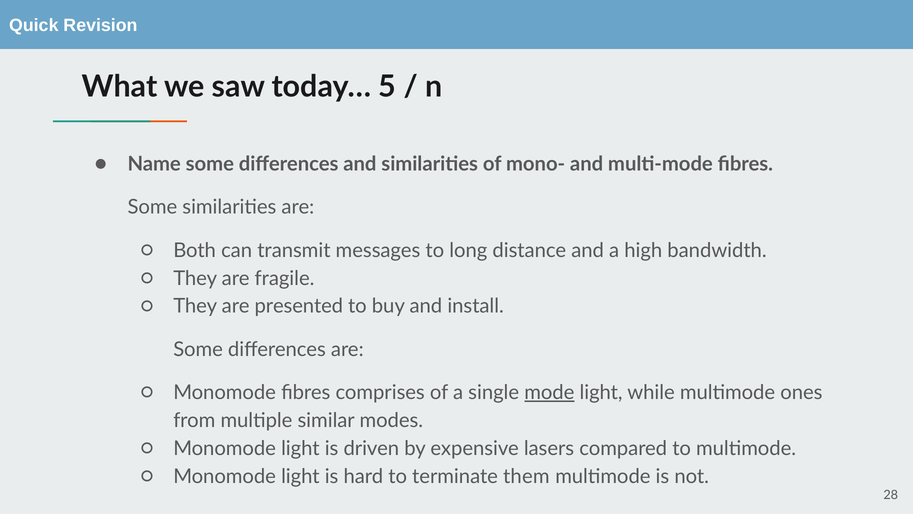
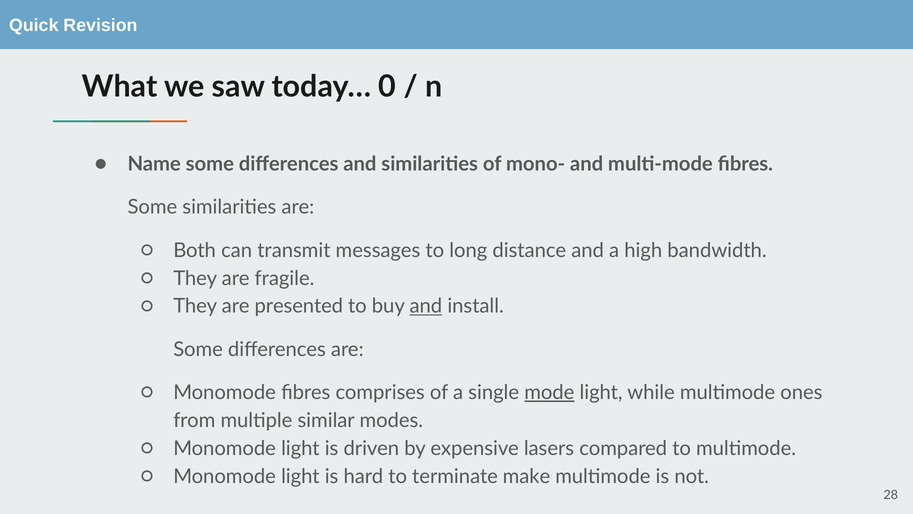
5: 5 -> 0
and at (426, 306) underline: none -> present
them: them -> make
